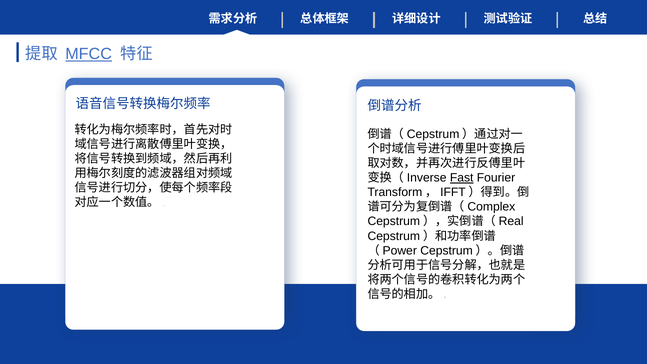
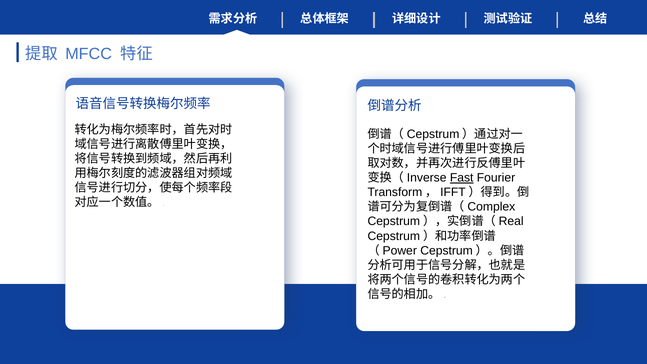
MFCC underline: present -> none
